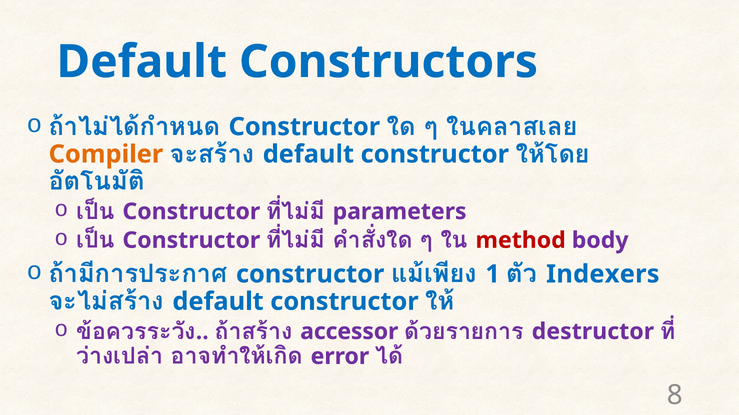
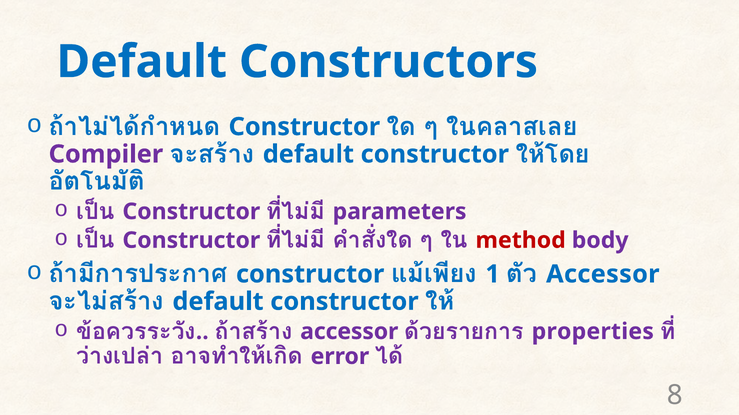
Compiler colour: orange -> purple
Indexers at (603, 275): Indexers -> Accessor
destructor: destructor -> properties
